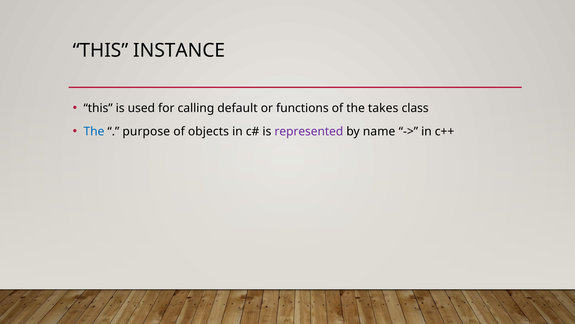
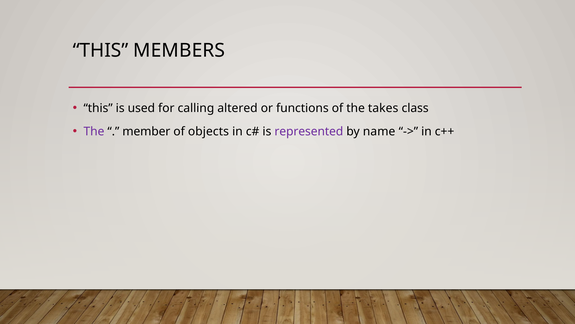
INSTANCE: INSTANCE -> MEMBERS
default: default -> altered
The at (94, 131) colour: blue -> purple
purpose: purpose -> member
